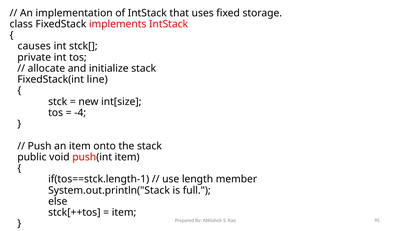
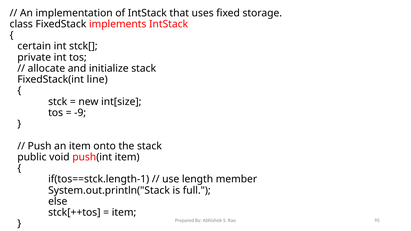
causes: causes -> certain
-4: -4 -> -9
